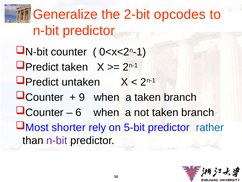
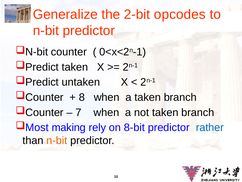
9: 9 -> 8
6: 6 -> 7
shorter: shorter -> making
5-bit: 5-bit -> 8-bit
n-bit at (57, 140) colour: purple -> orange
